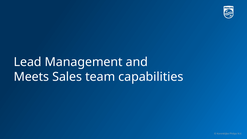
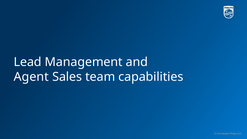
Meets: Meets -> Agent
